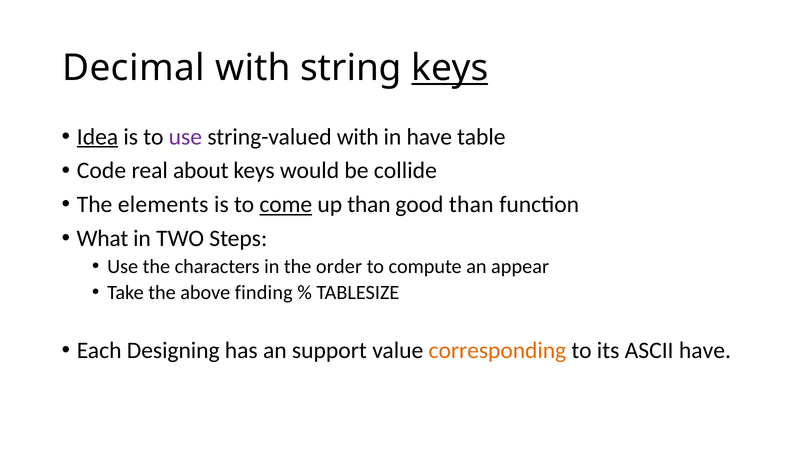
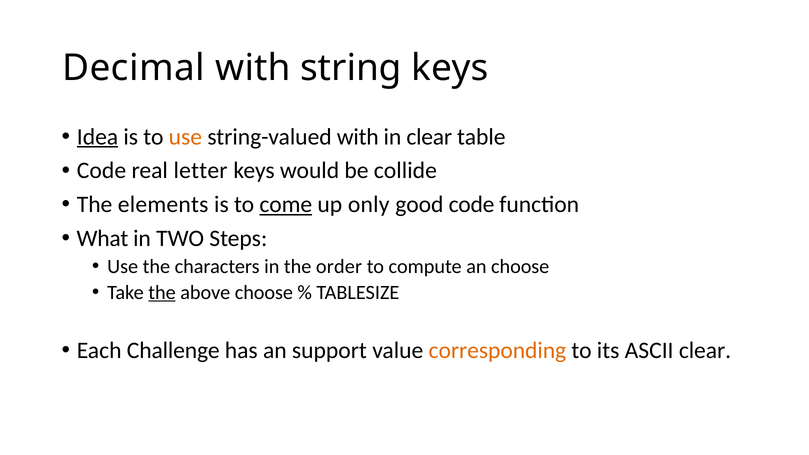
keys at (450, 68) underline: present -> none
use at (185, 137) colour: purple -> orange
in have: have -> clear
about: about -> letter
up than: than -> only
good than: than -> code
an appear: appear -> choose
the at (162, 292) underline: none -> present
above finding: finding -> choose
Designing: Designing -> Challenge
ASCII have: have -> clear
